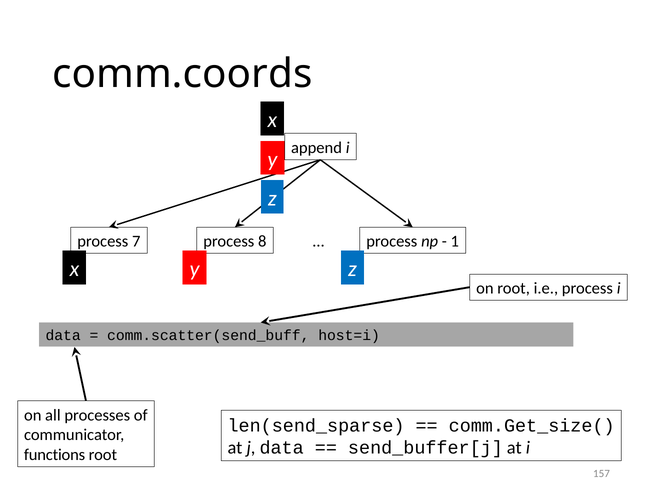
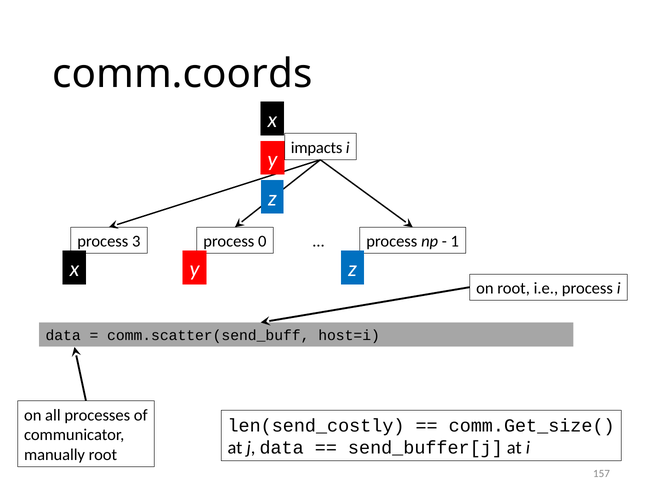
append: append -> impacts
7: 7 -> 3
8: 8 -> 0
len(send_sparse: len(send_sparse -> len(send_costly
functions: functions -> manually
